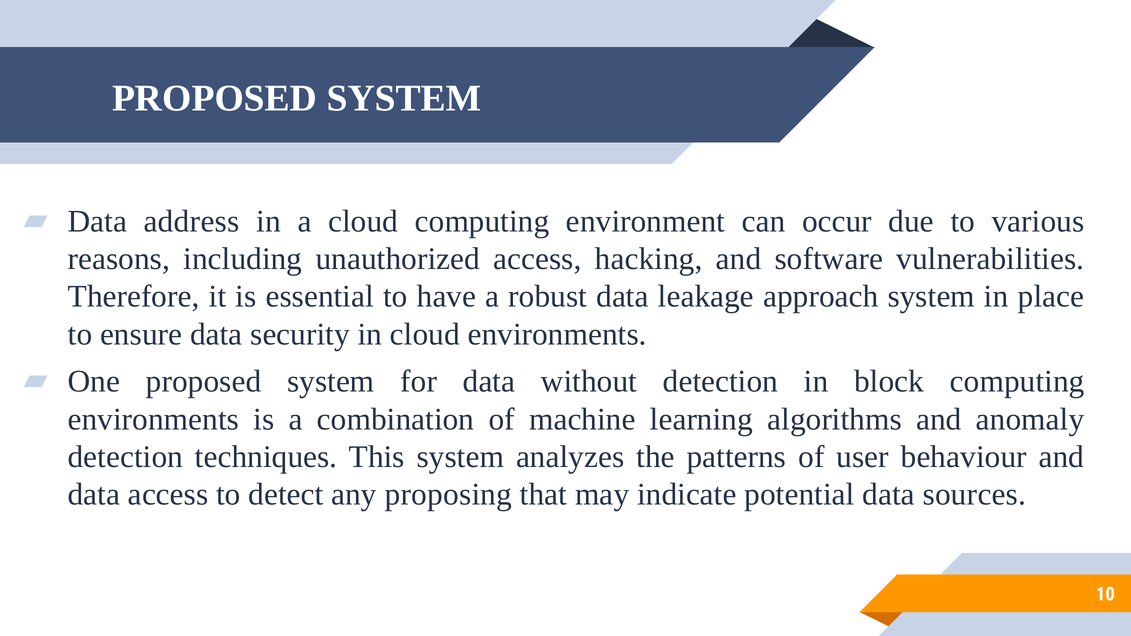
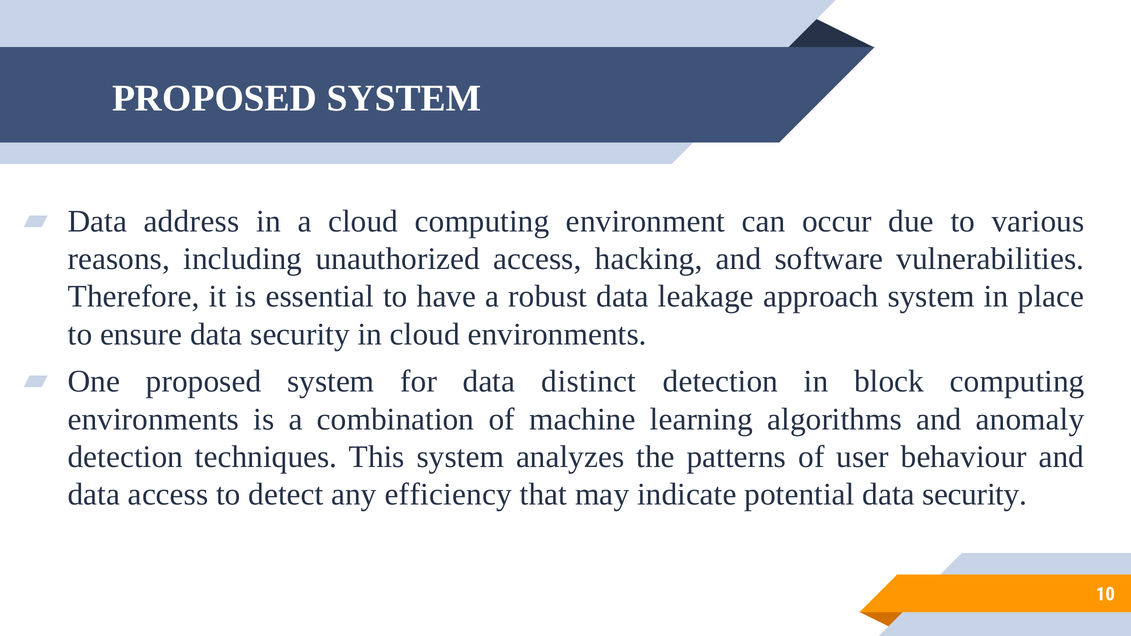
without: without -> distinct
proposing: proposing -> efficiency
potential data sources: sources -> security
